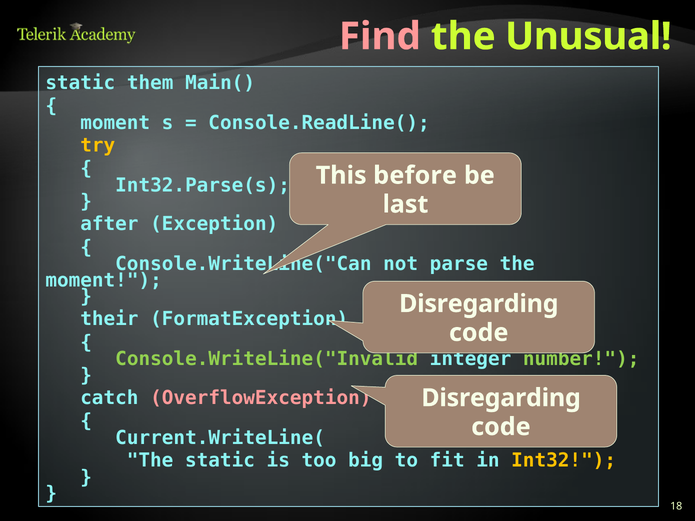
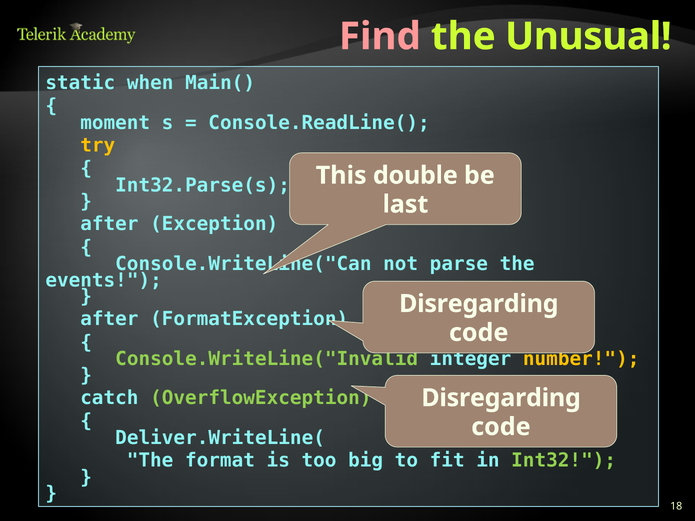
them: them -> when
before: before -> double
moment at (104, 280): moment -> events
their at (109, 319): their -> after
number colour: light green -> yellow
OverflowException colour: pink -> light green
Current.WriteLine(: Current.WriteLine( -> Deliver.WriteLine(
The static: static -> format
Int32 colour: yellow -> light green
